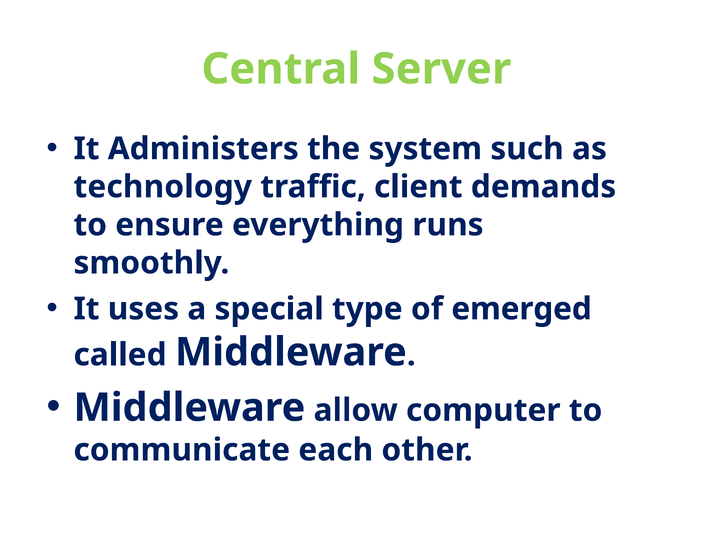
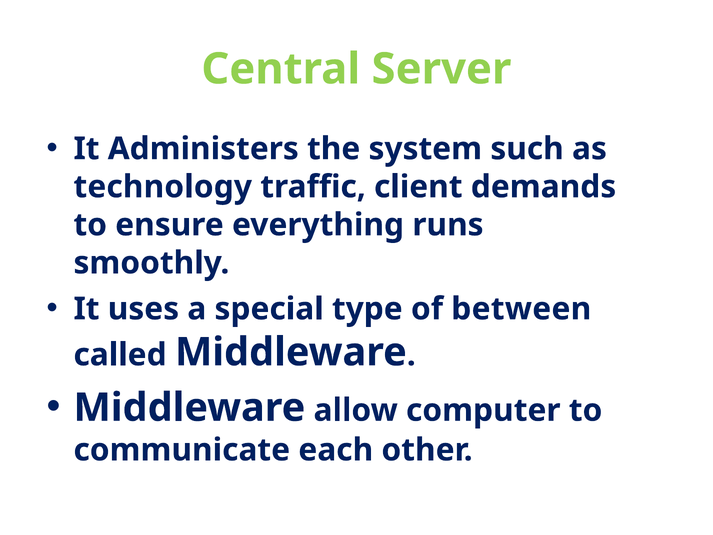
emerged: emerged -> between
